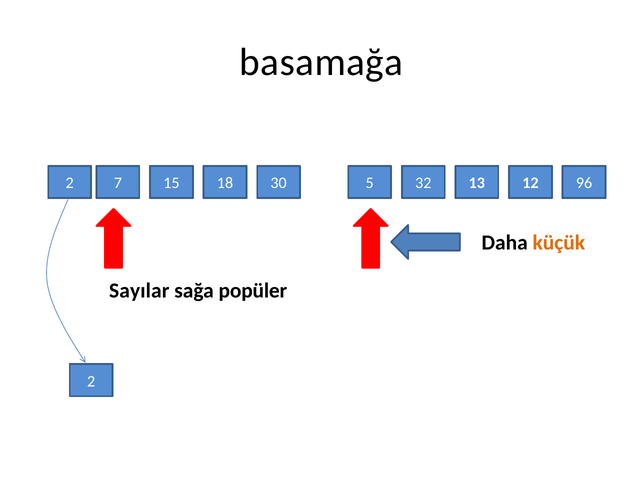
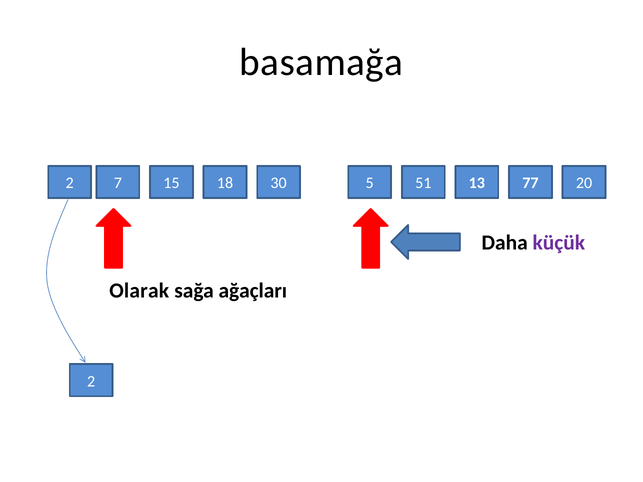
32: 32 -> 51
12: 12 -> 77
96: 96 -> 20
küçük colour: orange -> purple
Sayılar: Sayılar -> Olarak
popüler: popüler -> ağaçları
